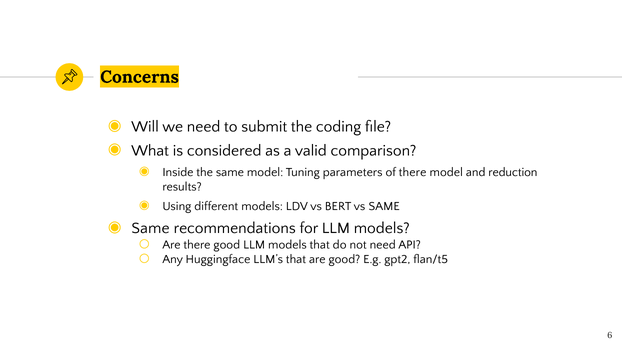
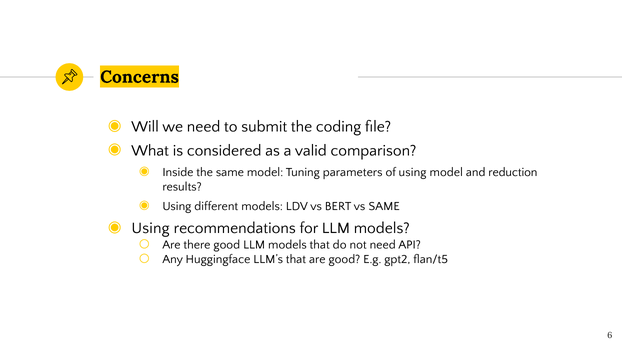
of there: there -> using
Same at (151, 228): Same -> Using
